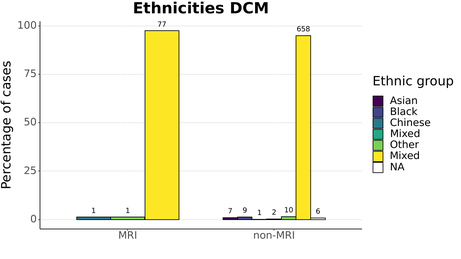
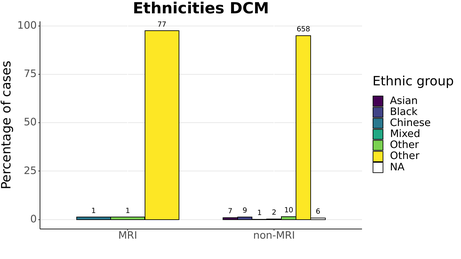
Mixed at (405, 156): Mixed -> Other
